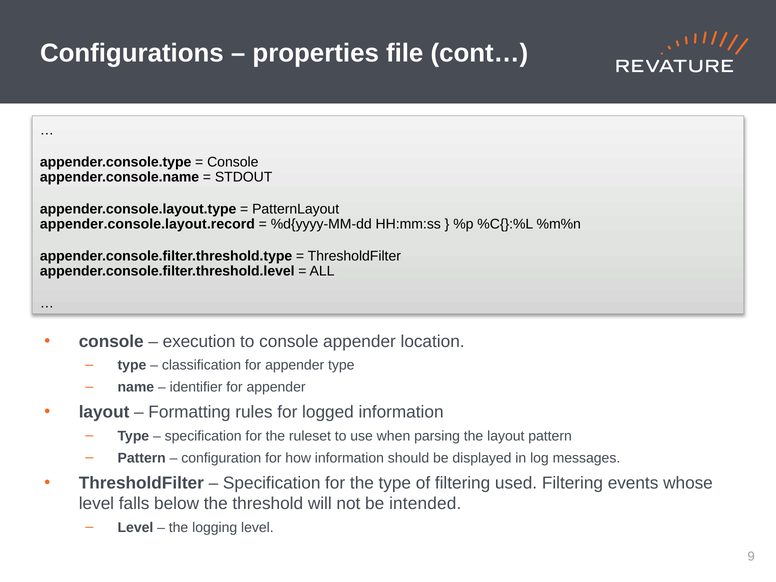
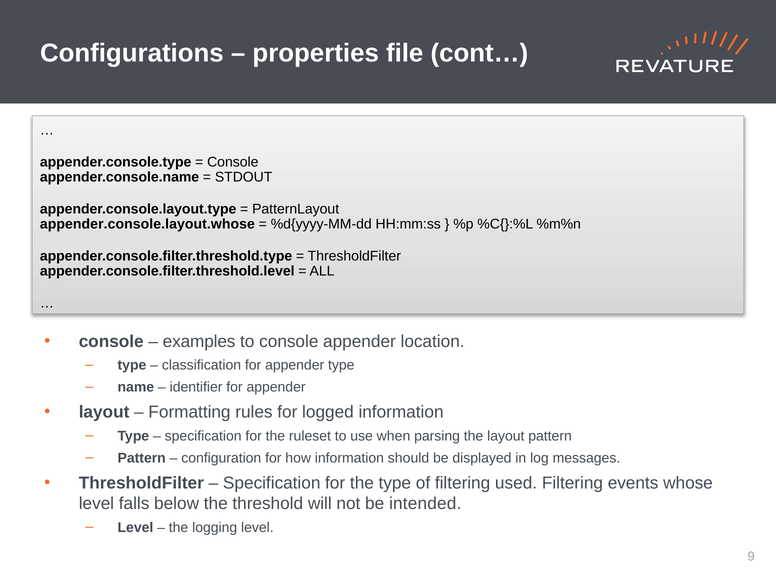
appender.console.layout.record: appender.console.layout.record -> appender.console.layout.whose
execution: execution -> examples
